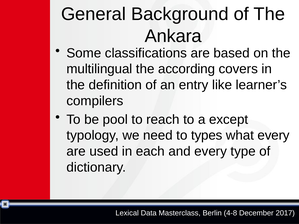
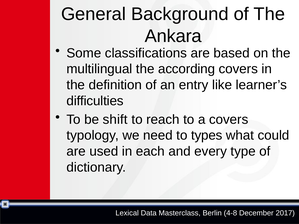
compilers: compilers -> difficulties
pool: pool -> shift
a except: except -> covers
what every: every -> could
